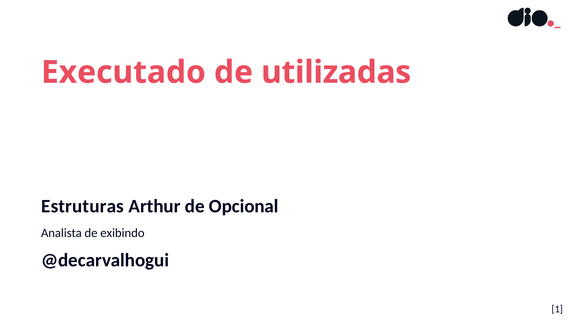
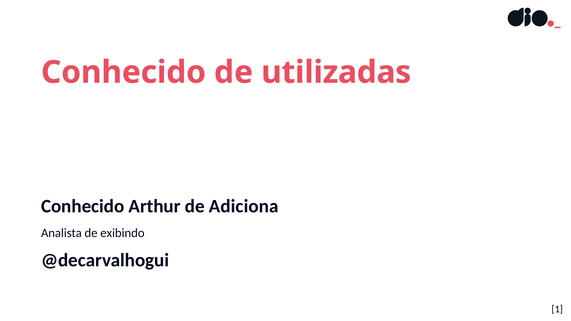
Executado at (123, 72): Executado -> Conhecido
Estruturas at (83, 206): Estruturas -> Conhecido
Opcional: Opcional -> Adiciona
